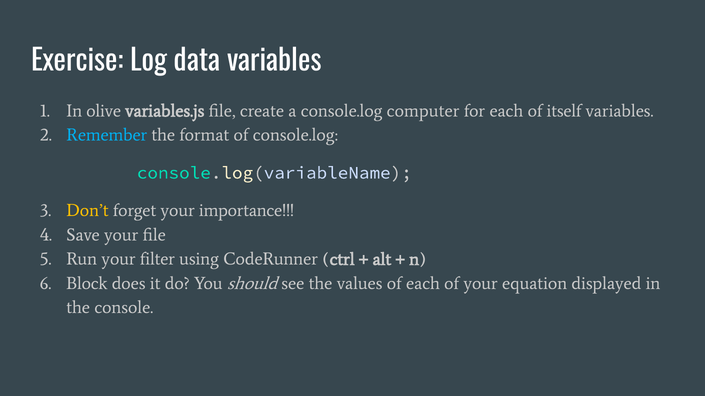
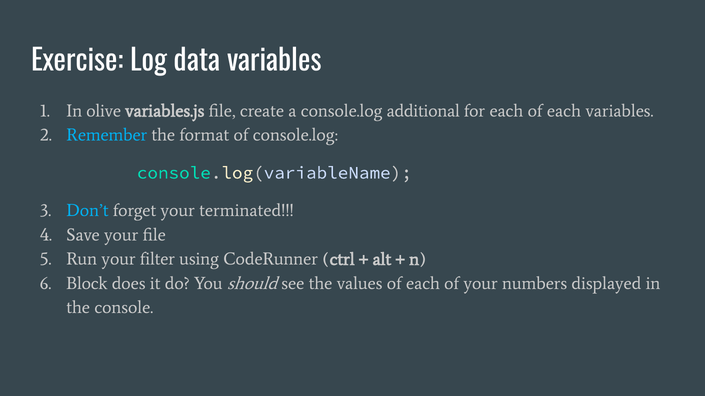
computer: computer -> additional
each of itself: itself -> each
Don’t colour: yellow -> light blue
importance: importance -> terminated
equation: equation -> numbers
